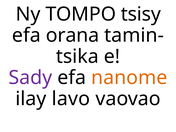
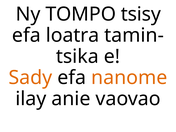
orana: orana -> loatra
Sady colour: purple -> orange
lavo: lavo -> anie
